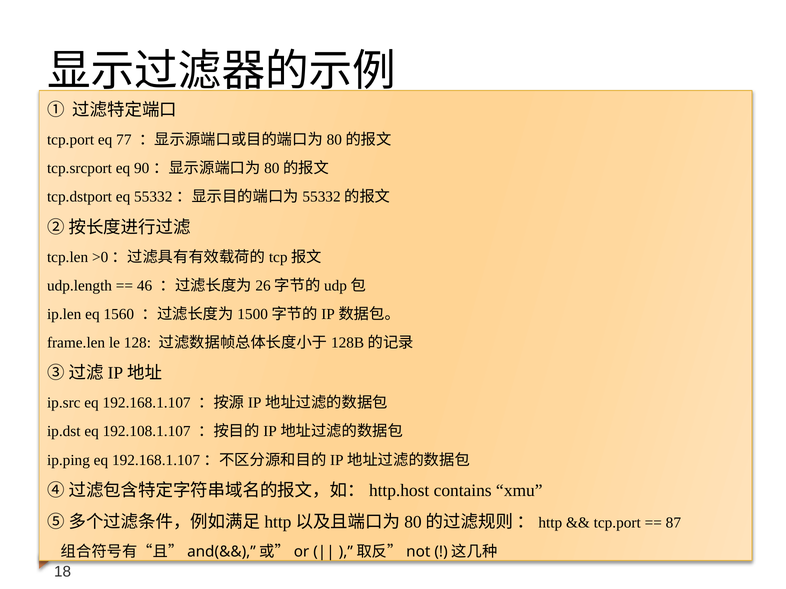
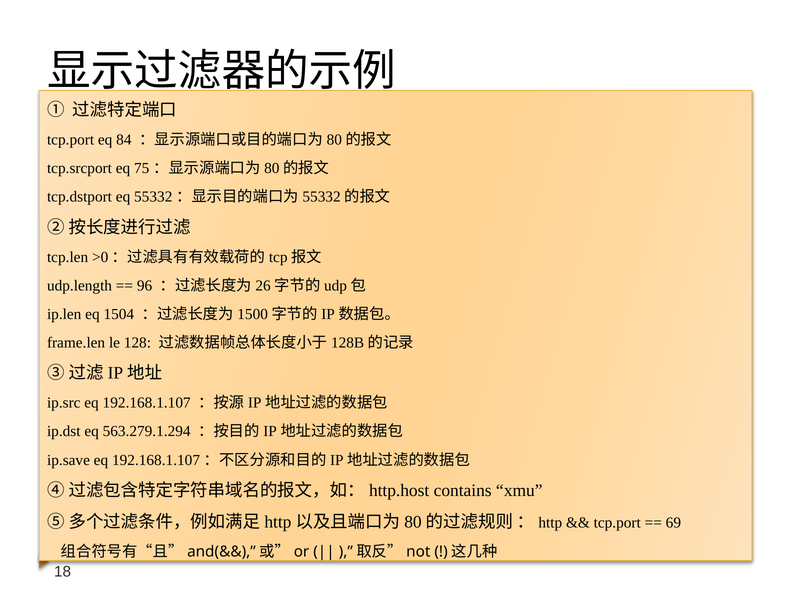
77: 77 -> 84
90: 90 -> 75
46: 46 -> 96
1560: 1560 -> 1504
192.108.1.107: 192.108.1.107 -> 563.279.1.294
ip.ping: ip.ping -> ip.save
87: 87 -> 69
